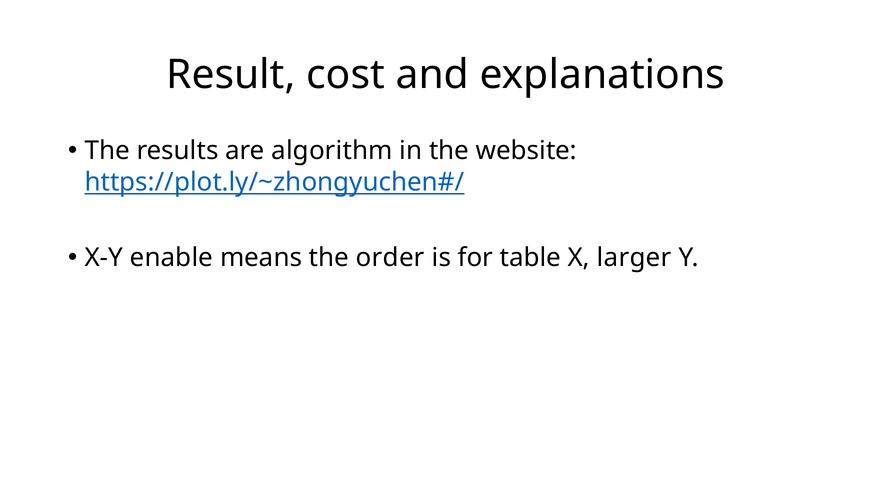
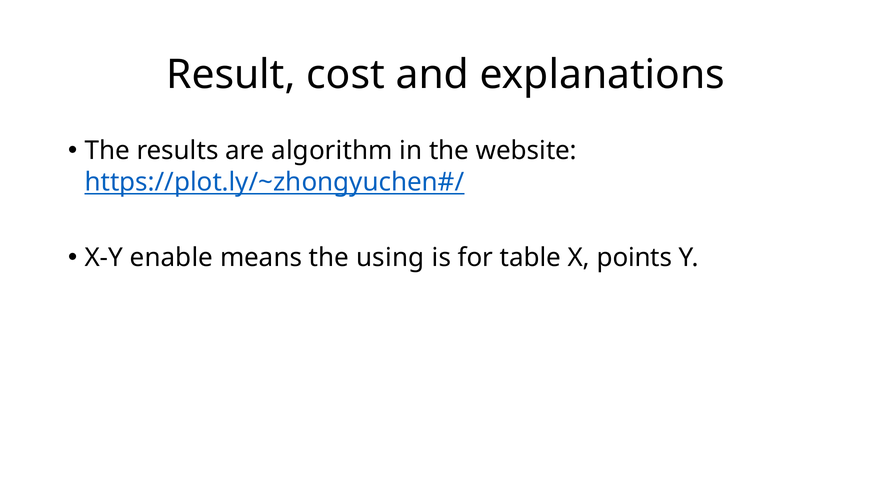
order: order -> using
larger: larger -> points
